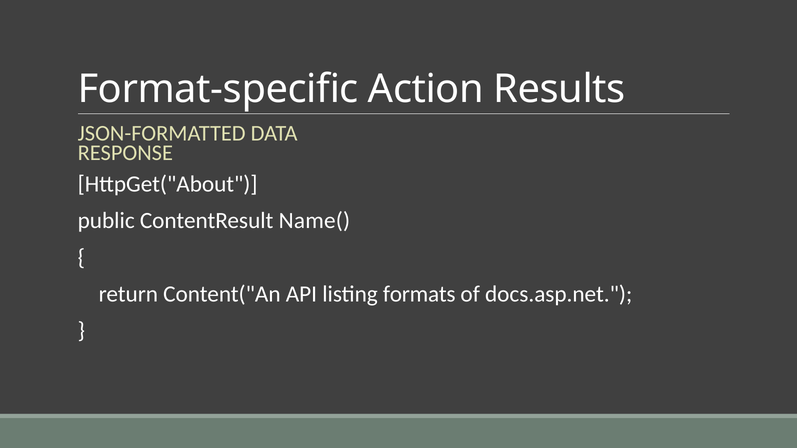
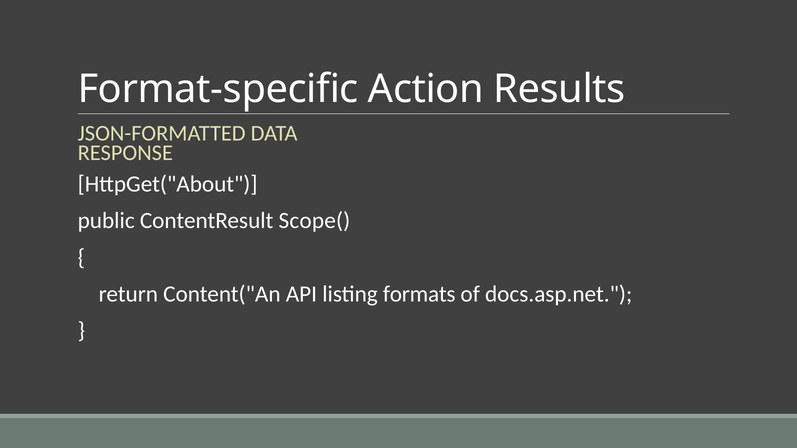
Name(: Name( -> Scope(
